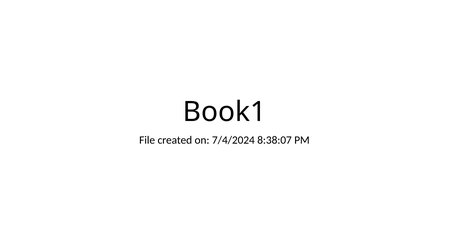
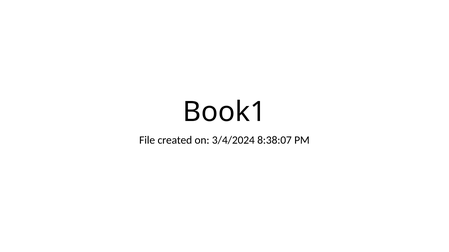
7/4/2024: 7/4/2024 -> 3/4/2024
